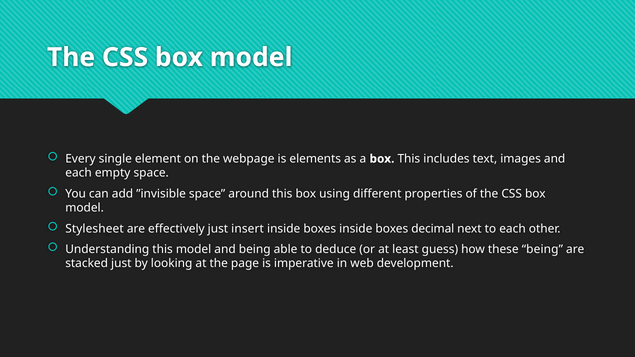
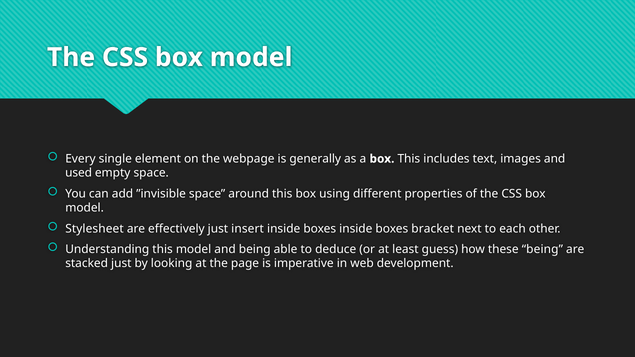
elements: elements -> generally
each at (79, 173): each -> used
decimal: decimal -> bracket
